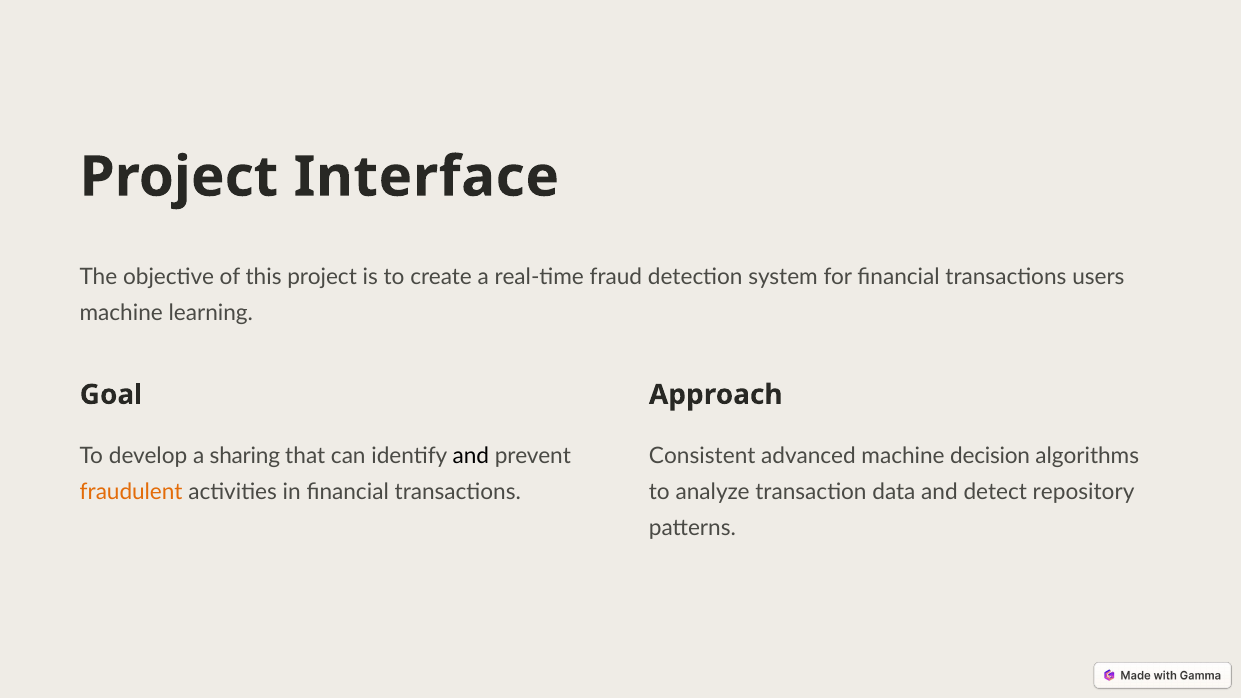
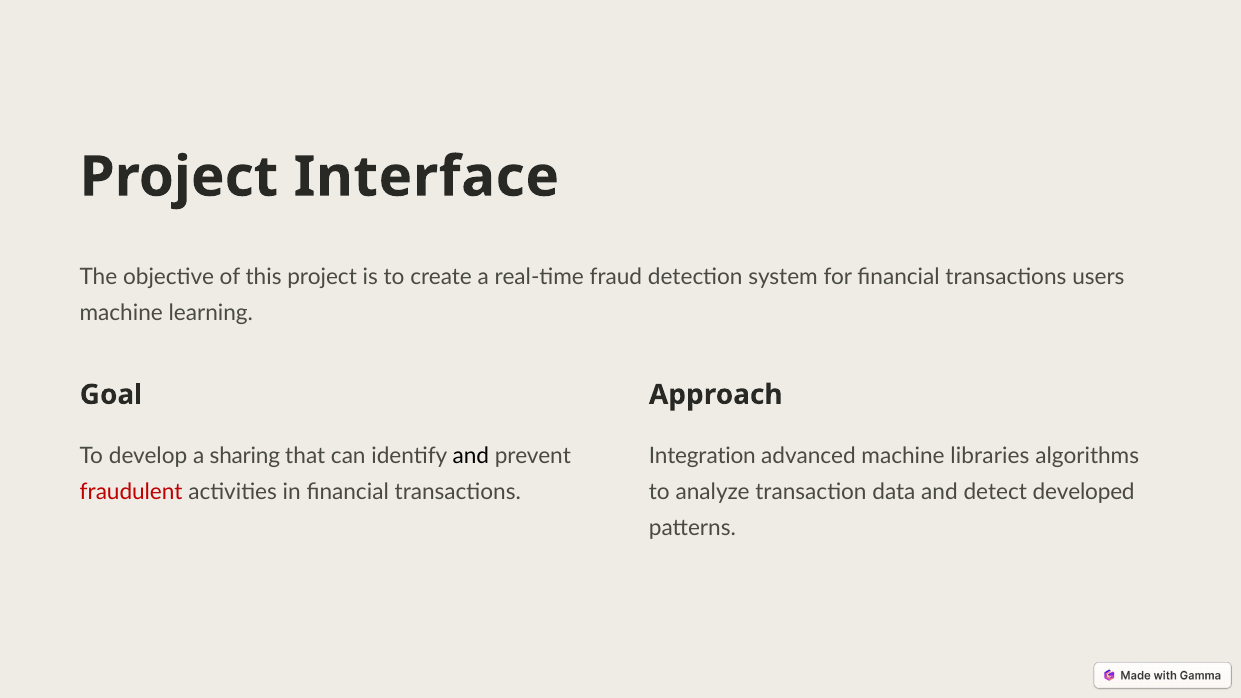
Consistent: Consistent -> Integration
decision: decision -> libraries
repository: repository -> developed
fraudulent colour: orange -> red
